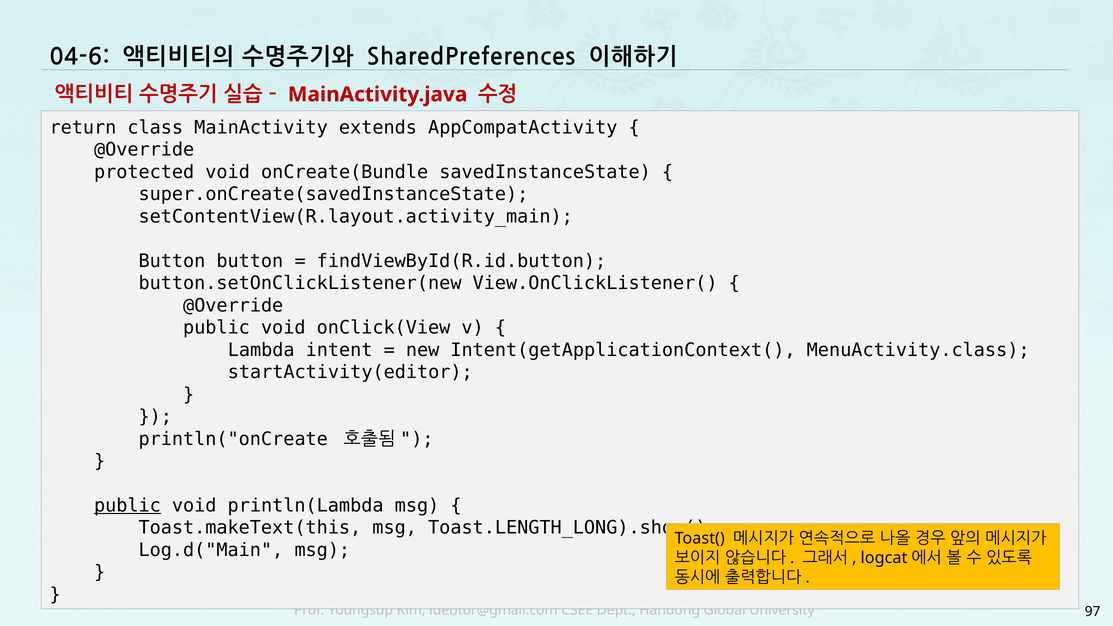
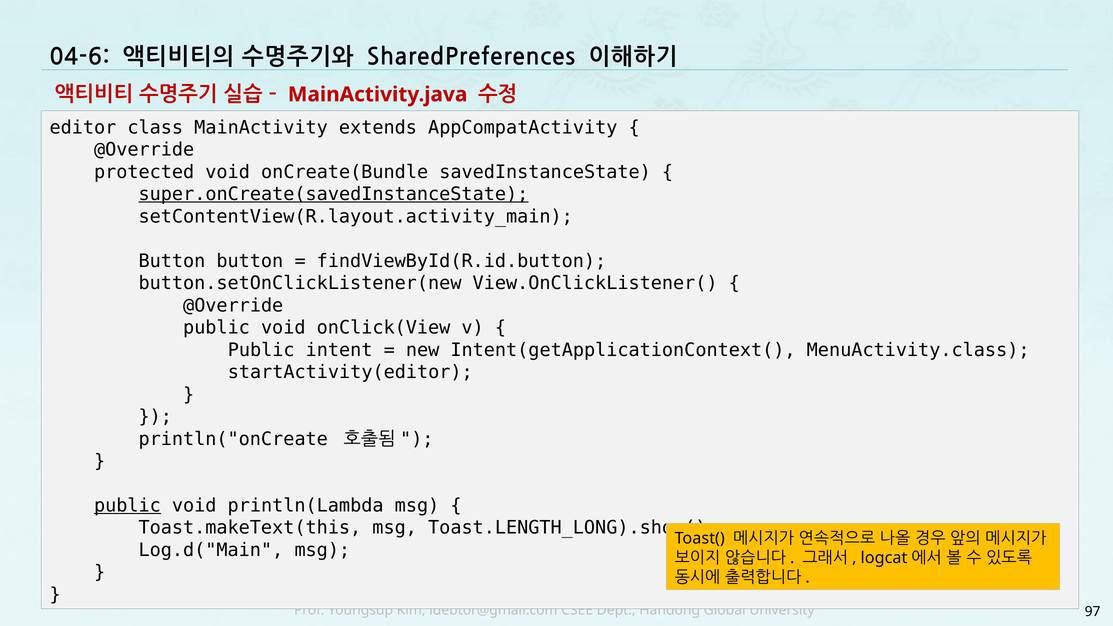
return: return -> editor
super.onCreate(savedInstanceState underline: none -> present
Lambda at (261, 350): Lambda -> Public
